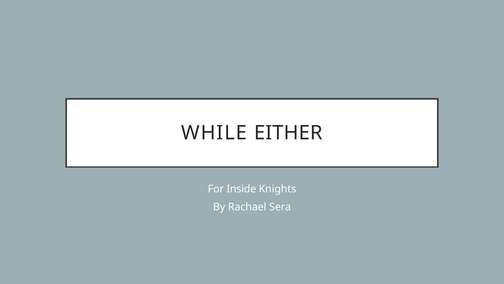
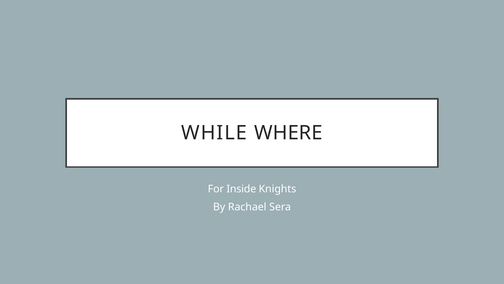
EITHER: EITHER -> WHERE
